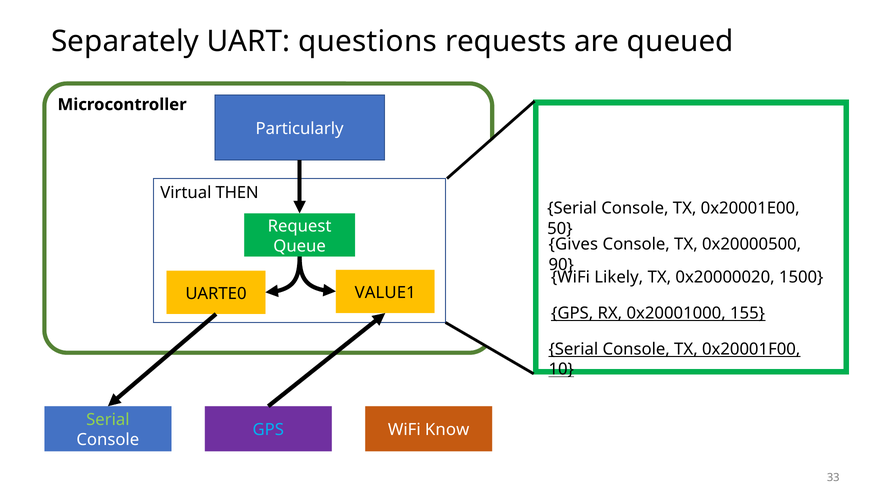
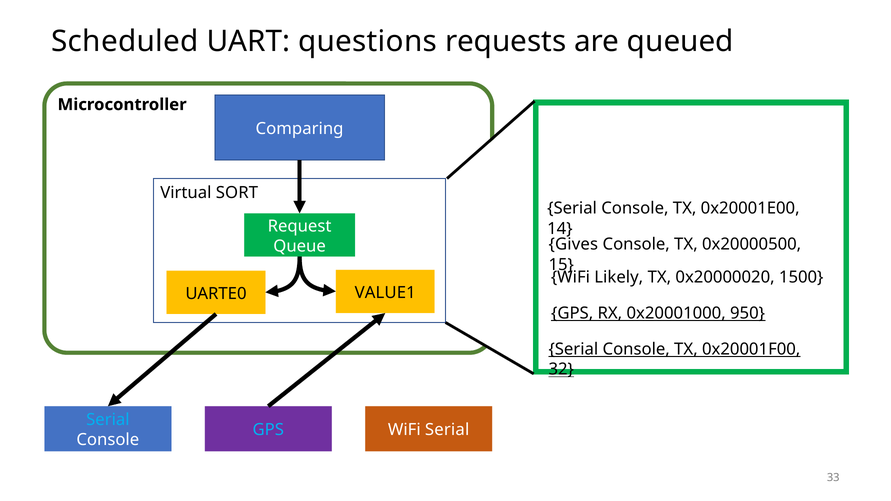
Separately: Separately -> Scheduled
Particularly: Particularly -> Comparing
THEN: THEN -> SORT
50: 50 -> 14
90: 90 -> 15
155: 155 -> 950
10: 10 -> 32
Serial at (108, 420) colour: light green -> light blue
WiFi Know: Know -> Serial
